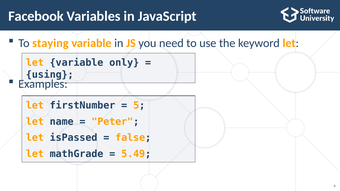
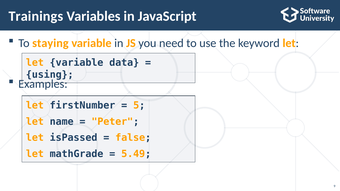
Facebook: Facebook -> Trainings
only: only -> data
